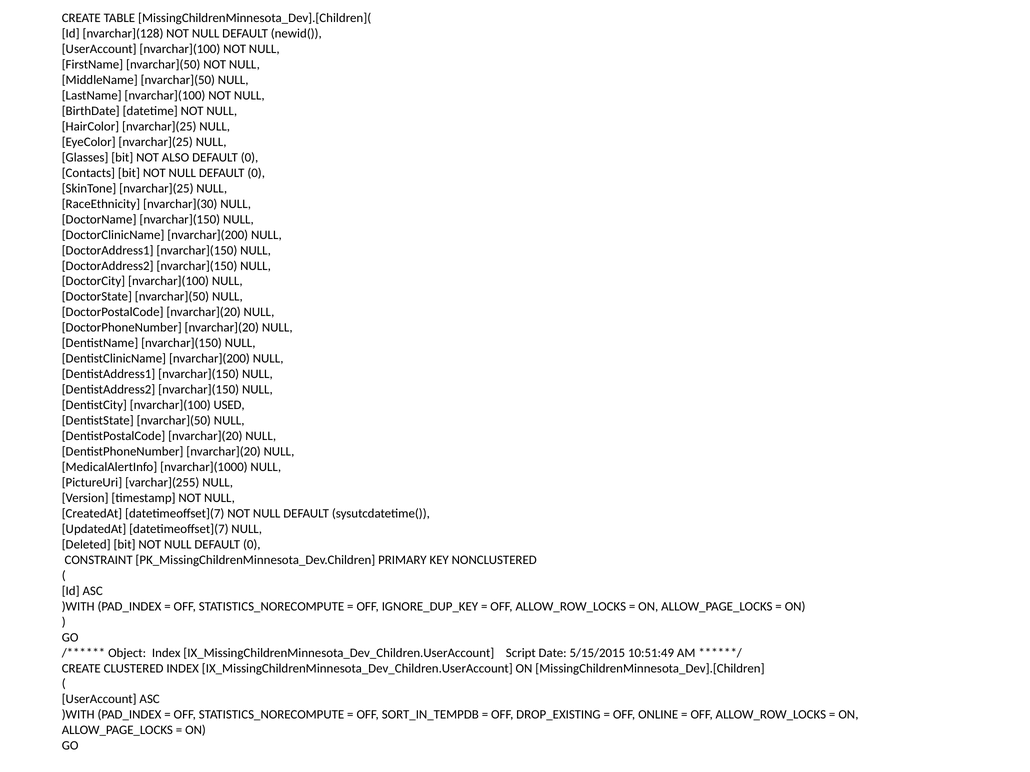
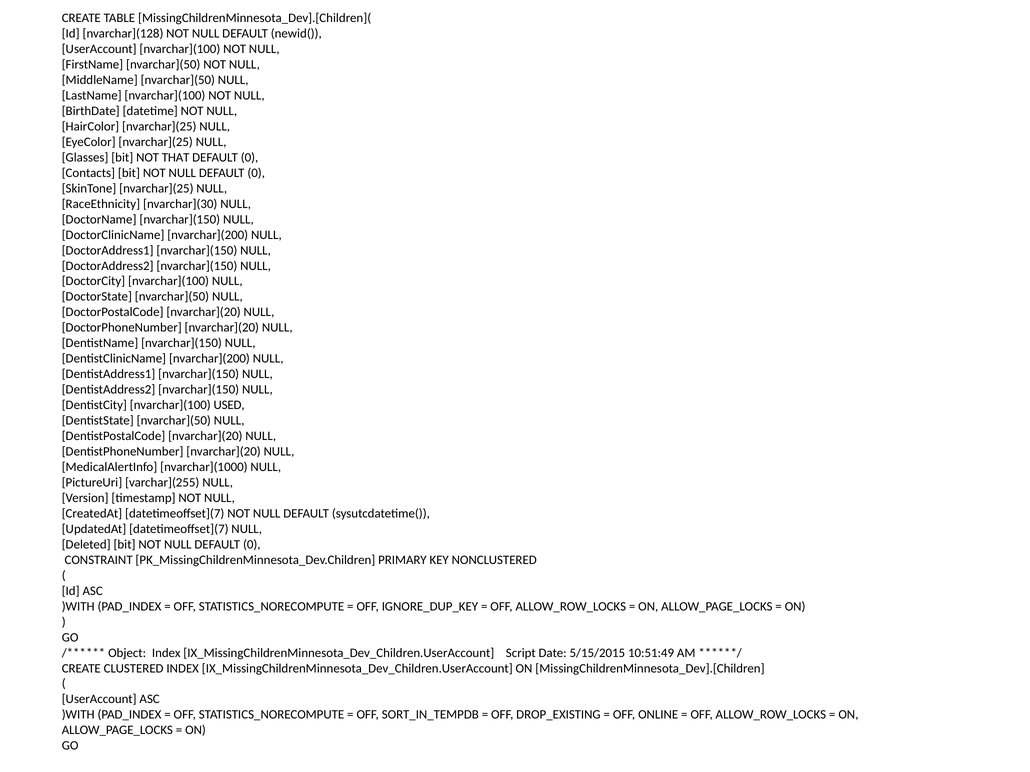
ALSO: ALSO -> THAT
